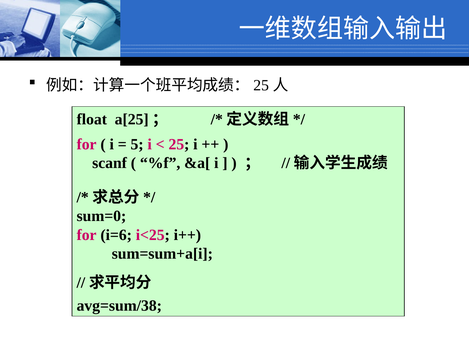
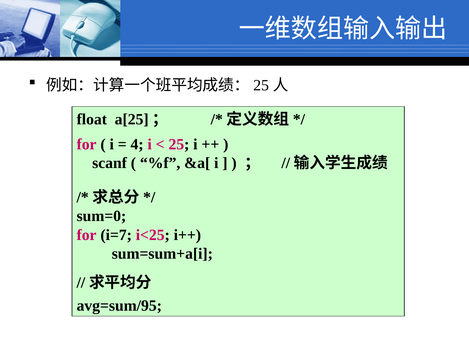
5: 5 -> 4
i=6: i=6 -> i=7
avg=sum/38: avg=sum/38 -> avg=sum/95
